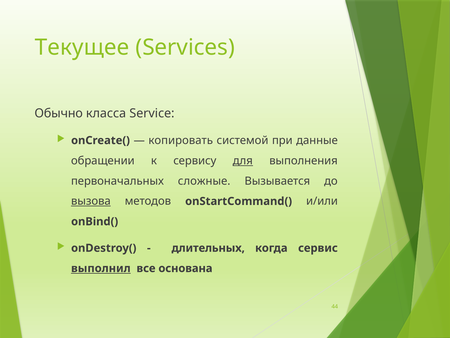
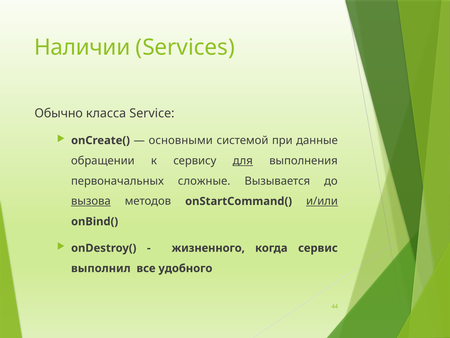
Текущее: Текущее -> Наличии
копировать: копировать -> основными
и/или underline: none -> present
длительных: длительных -> жизненного
выполнил underline: present -> none
основана: основана -> удобного
